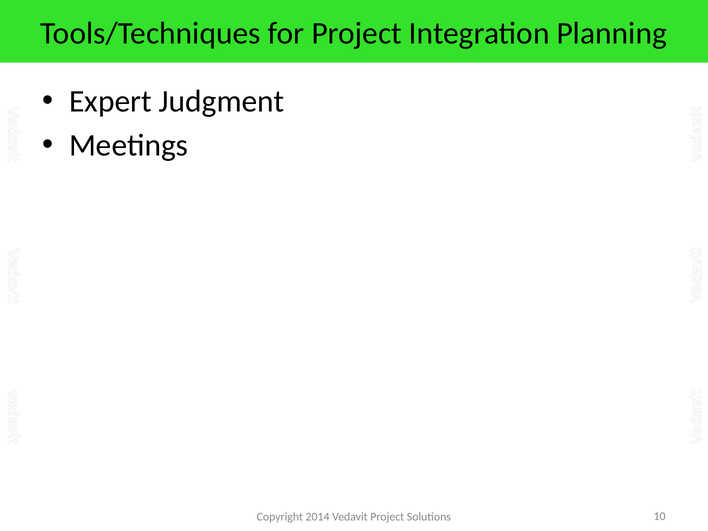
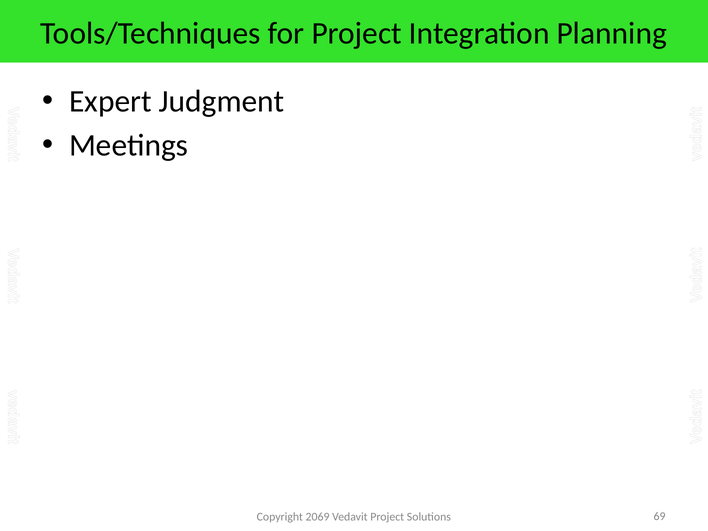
2014: 2014 -> 2069
10: 10 -> 69
